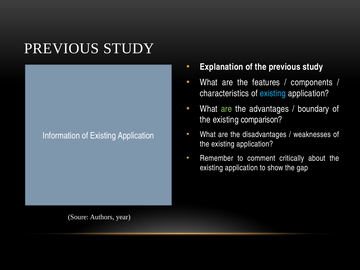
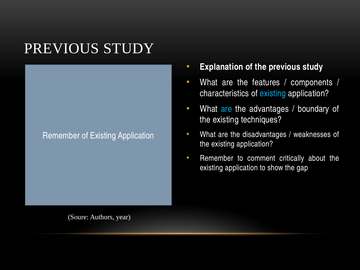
are at (226, 109) colour: light green -> light blue
comparison: comparison -> techniques
Information at (61, 136): Information -> Remember
